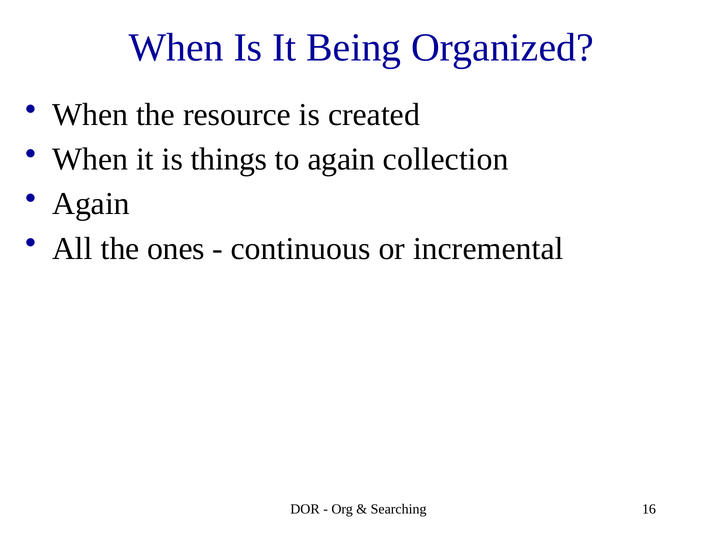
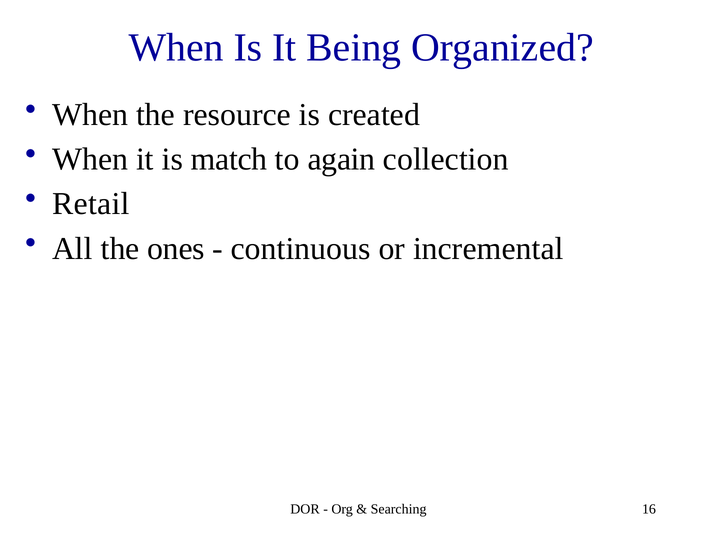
things: things -> match
Again at (91, 204): Again -> Retail
